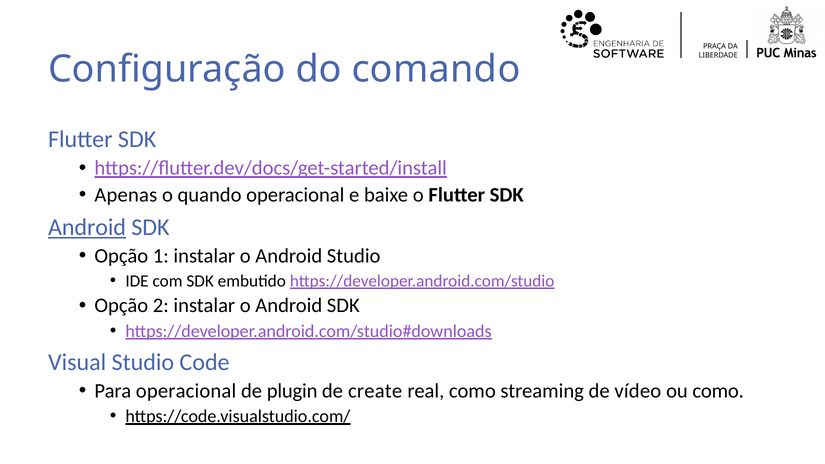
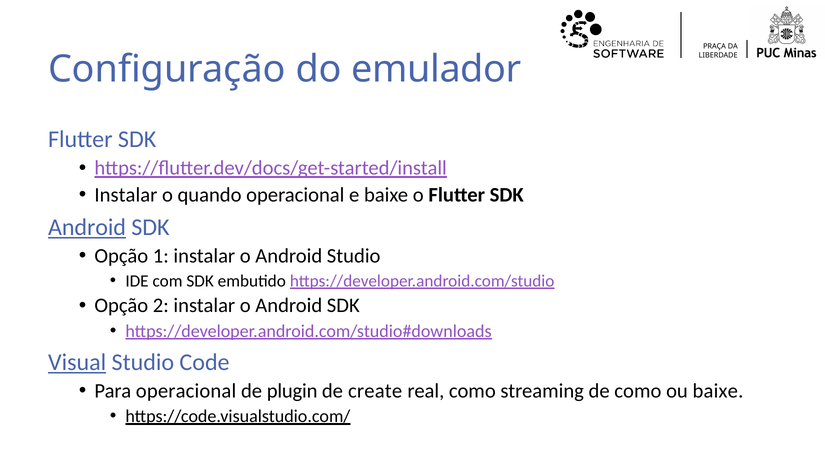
comando: comando -> emulador
Apenas at (126, 195): Apenas -> Instalar
Visual underline: none -> present
de vídeo: vídeo -> como
ou como: como -> baixe
